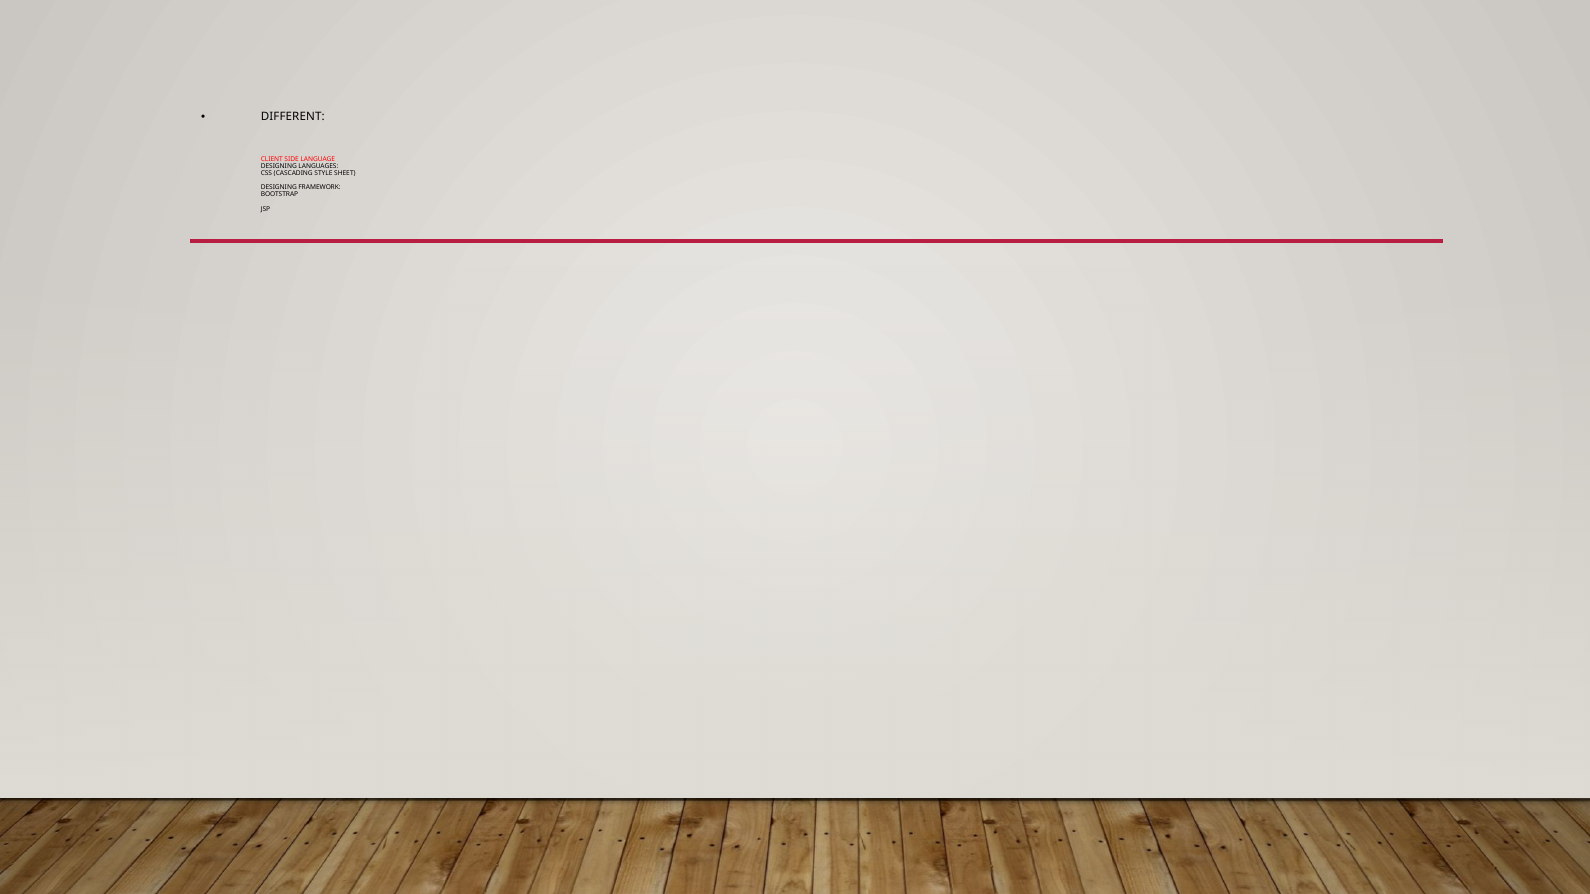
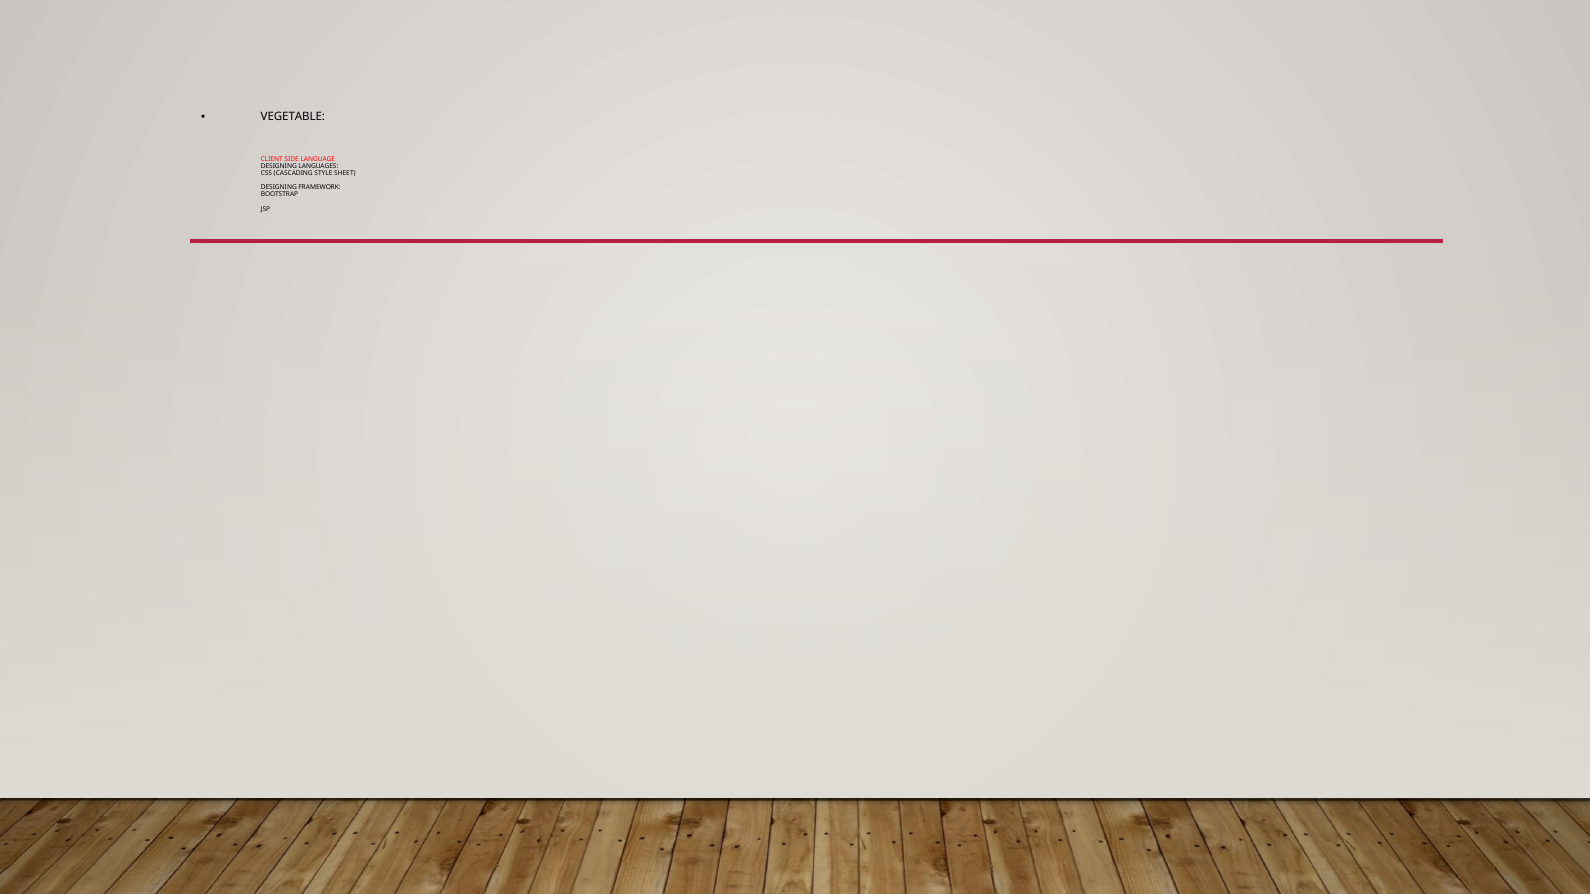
DIFFERENT: DIFFERENT -> VEGETABLE
